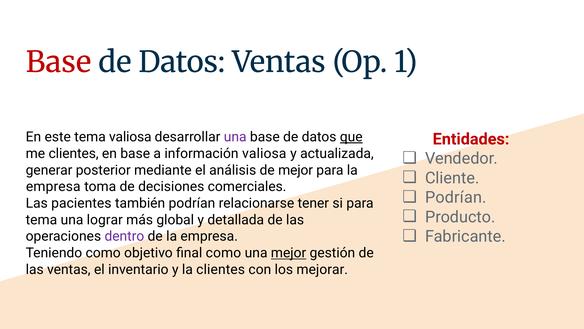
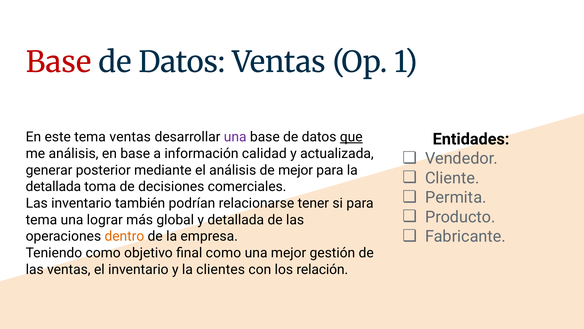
tema valiosa: valiosa -> ventas
Entidades colour: red -> black
me clientes: clientes -> análisis
información valiosa: valiosa -> calidad
empresa at (53, 186): empresa -> detallada
Podrían at (456, 197): Podrían -> Permita
Las pacientes: pacientes -> inventario
dentro colour: purple -> orange
mejor at (289, 253) underline: present -> none
mejorar: mejorar -> relación
